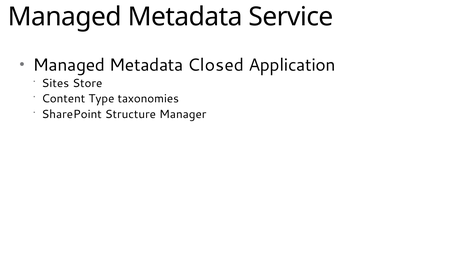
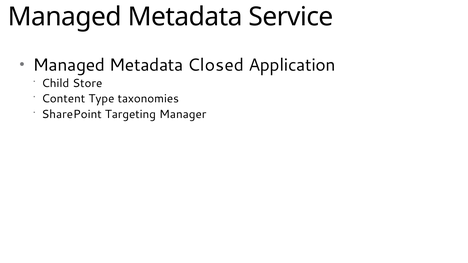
Sites: Sites -> Child
Structure: Structure -> Targeting
